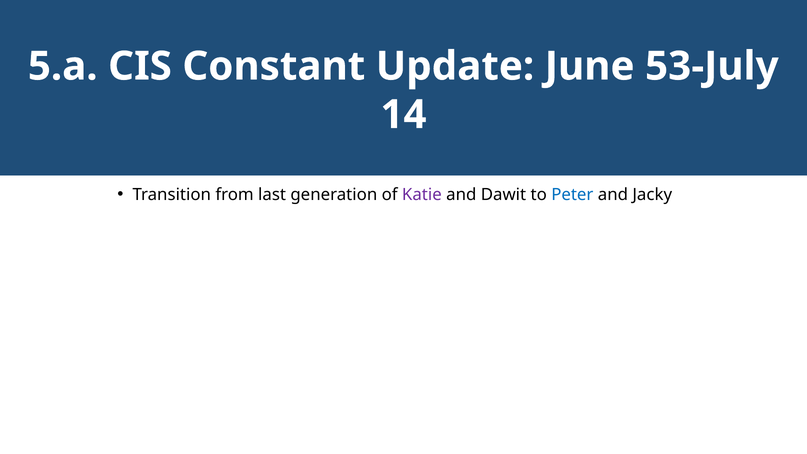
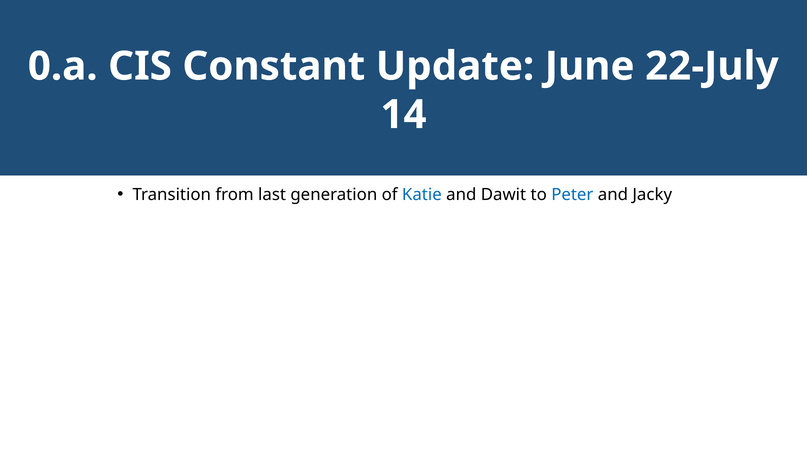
5.a: 5.a -> 0.a
53-July: 53-July -> 22-July
Katie colour: purple -> blue
